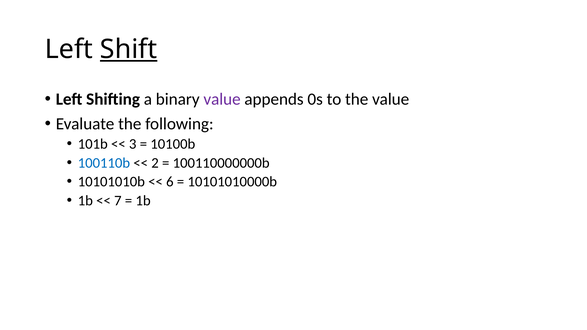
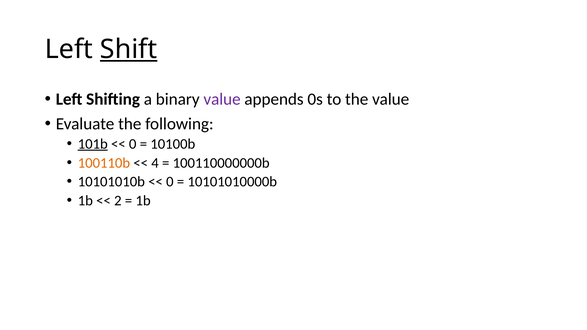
101b underline: none -> present
3 at (133, 144): 3 -> 0
100110b colour: blue -> orange
2: 2 -> 4
6 at (170, 182): 6 -> 0
7: 7 -> 2
